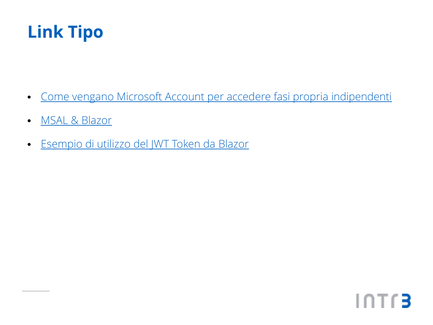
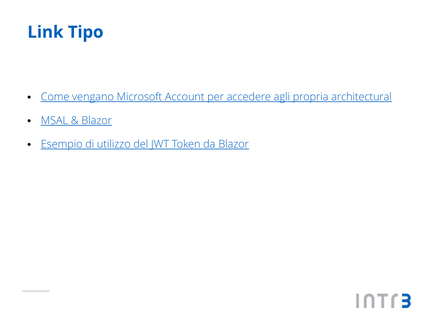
fasi: fasi -> agli
indipendenti: indipendenti -> architectural
